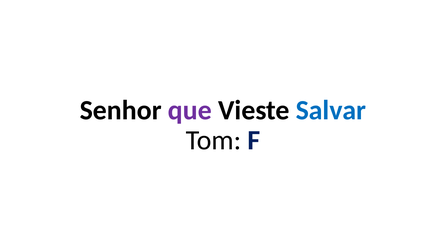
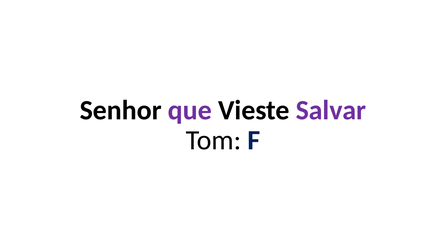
Salvar colour: blue -> purple
